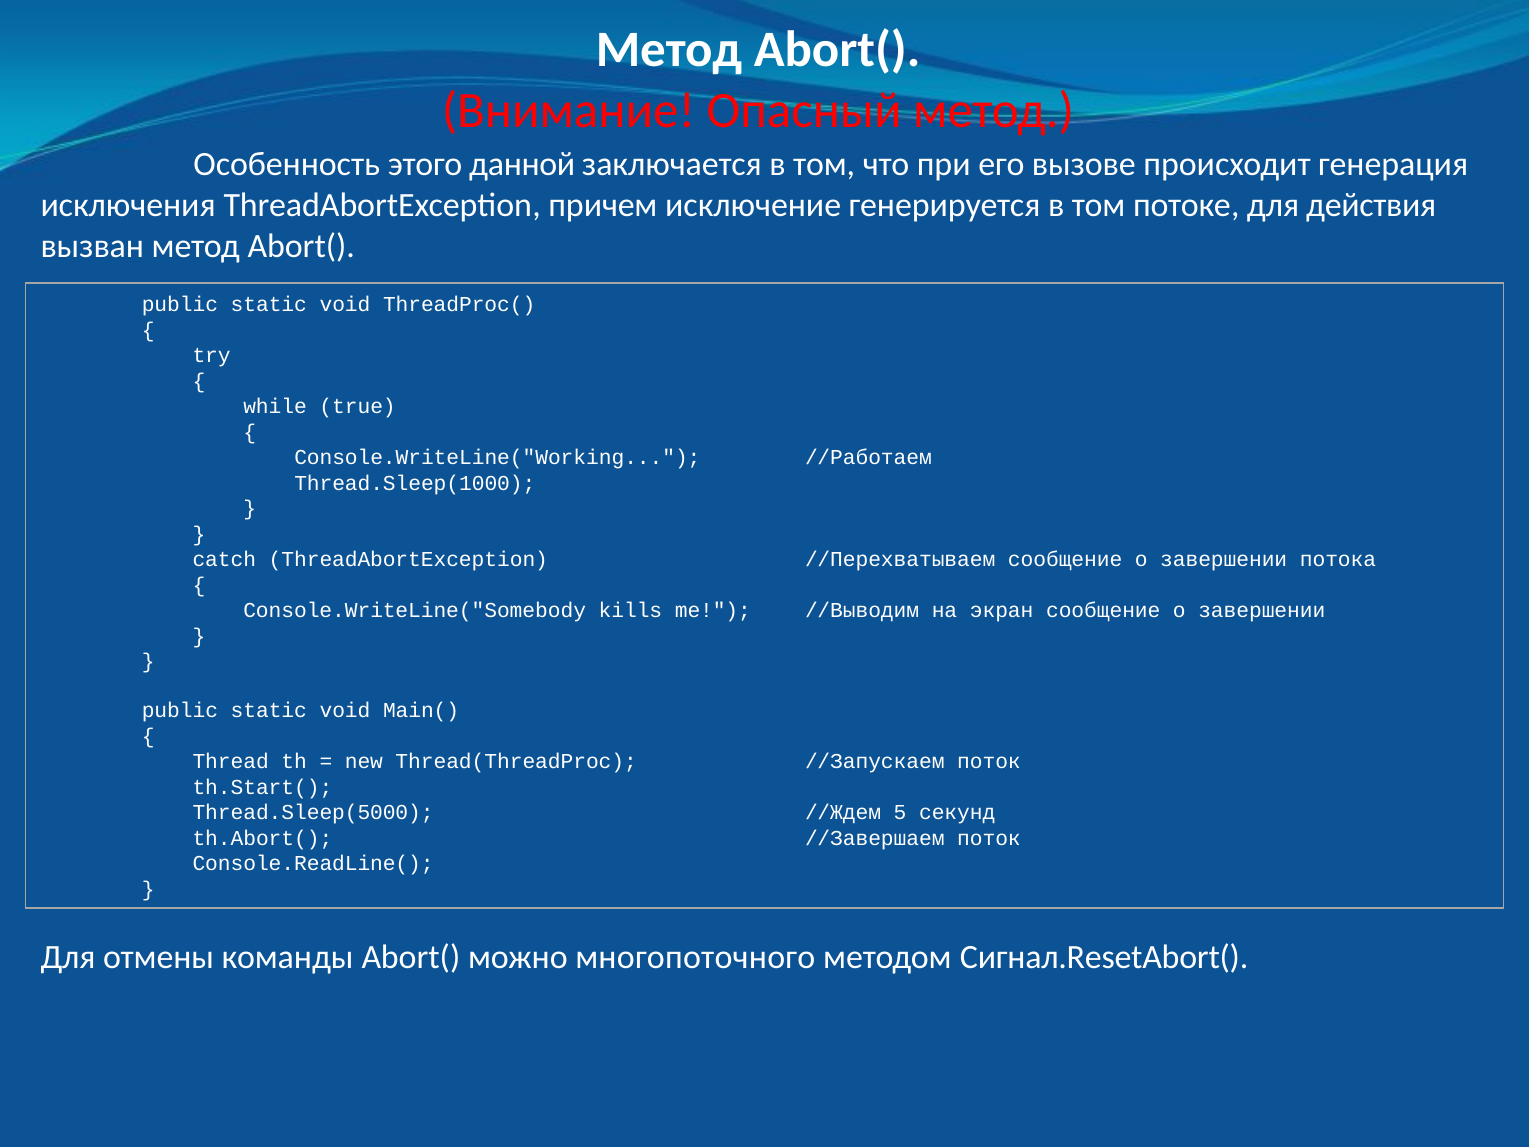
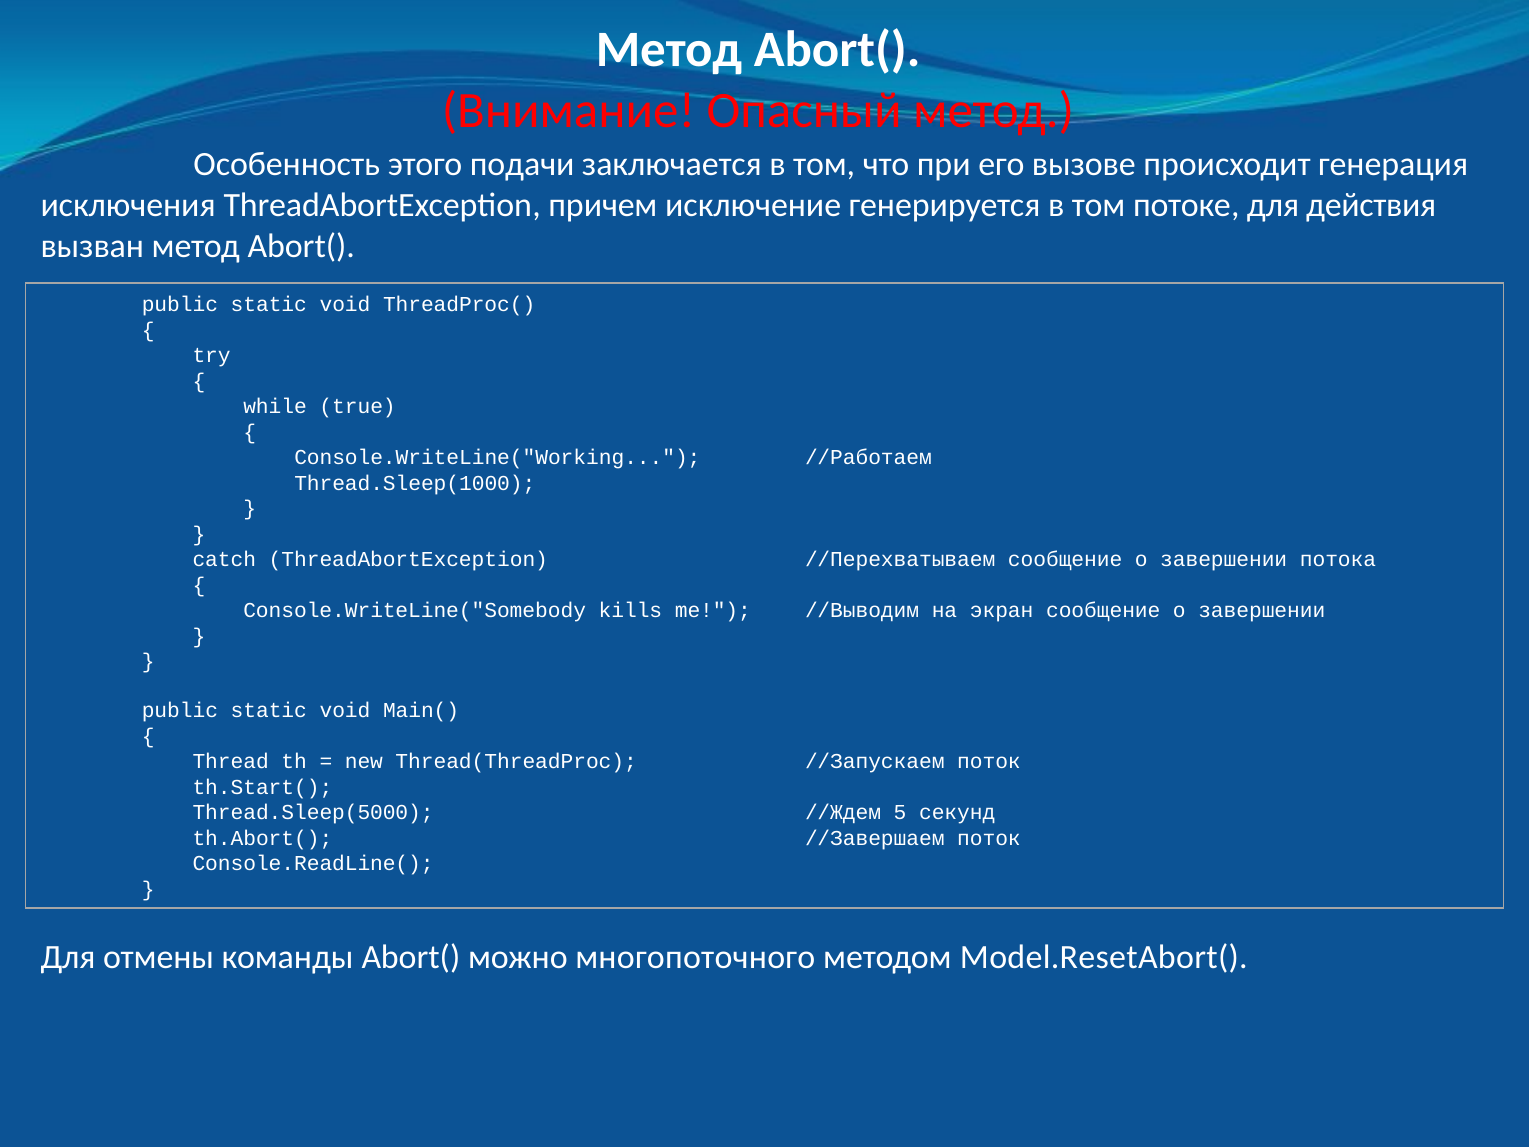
данной: данной -> подачи
Сигнал.ResetAbort(: Сигнал.ResetAbort( -> Model.ResetAbort(
